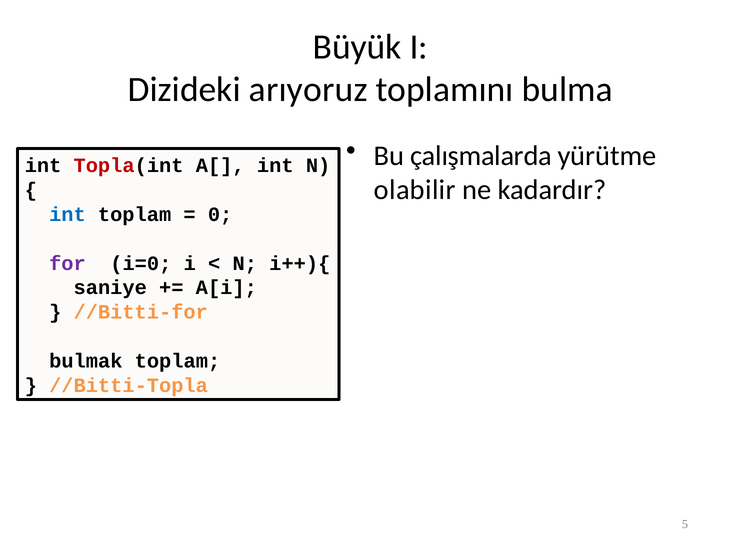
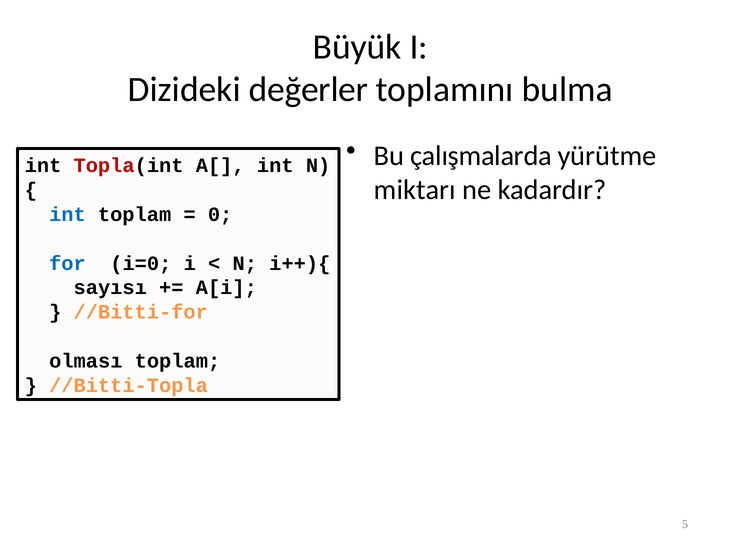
arıyoruz: arıyoruz -> değerler
olabilir: olabilir -> miktarı
for colour: purple -> blue
saniye: saniye -> sayısı
bulmak: bulmak -> olması
